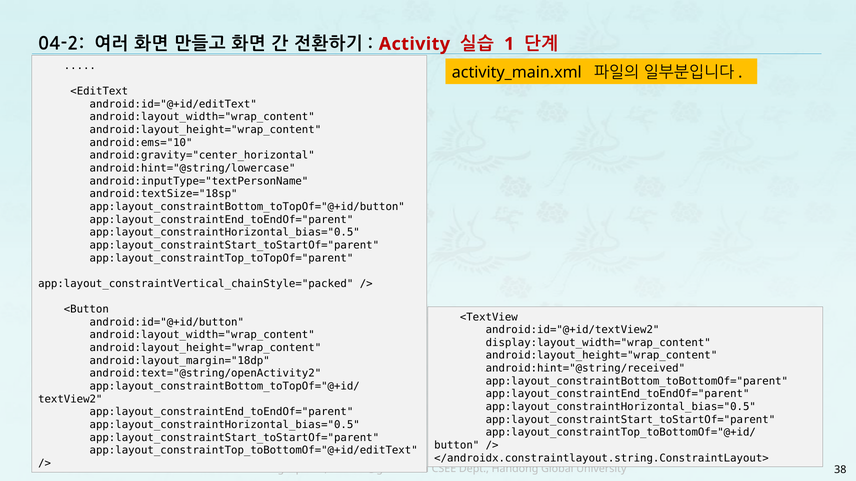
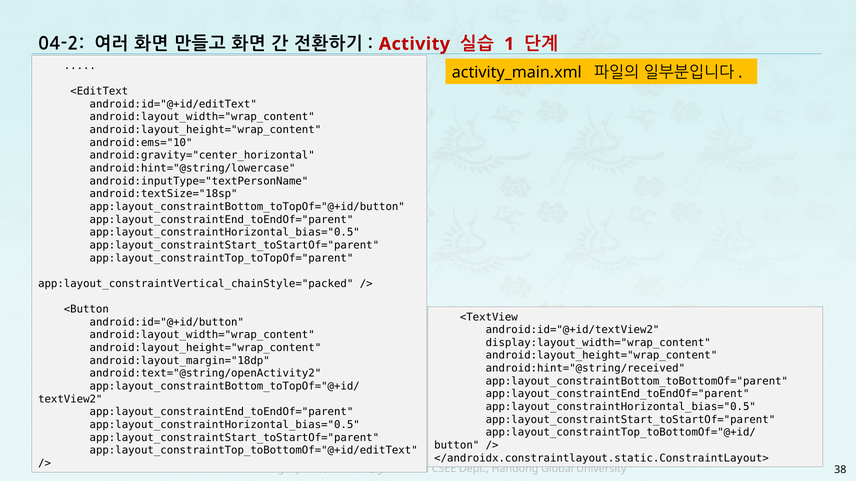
</androidx.constraintlayout.string.ConstraintLayout>: </androidx.constraintlayout.string.ConstraintLayout> -> </androidx.constraintlayout.static.ConstraintLayout>
